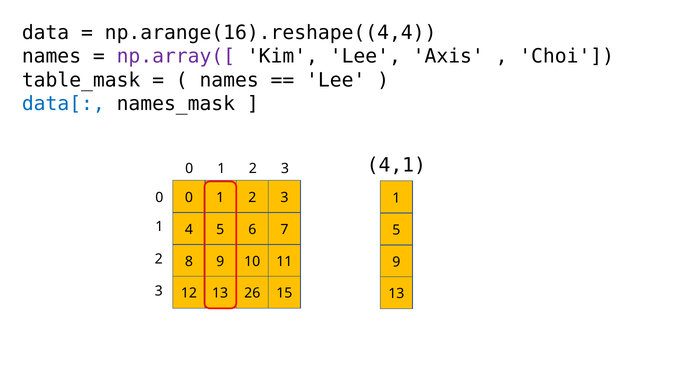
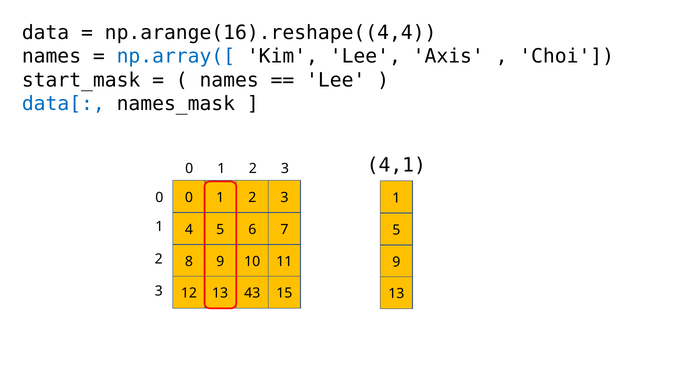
np.array([ colour: purple -> blue
table_mask: table_mask -> start_mask
26: 26 -> 43
